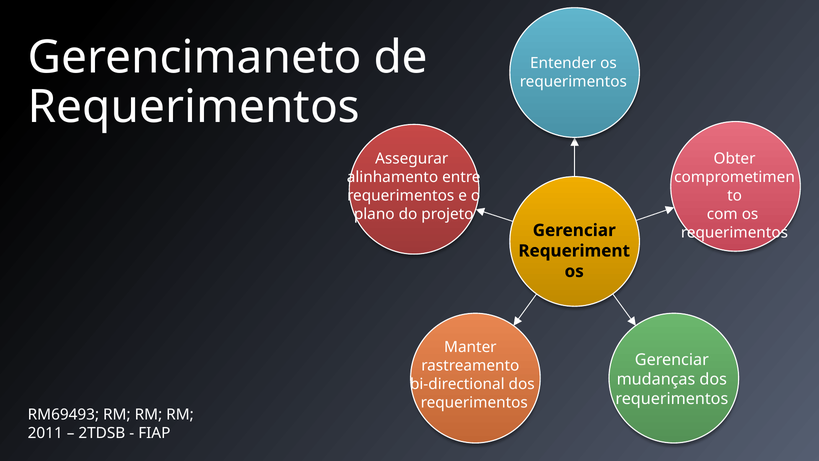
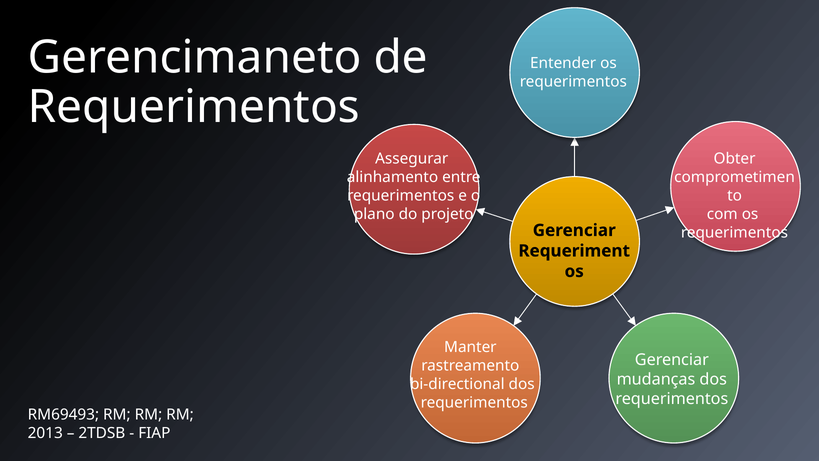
2011: 2011 -> 2013
